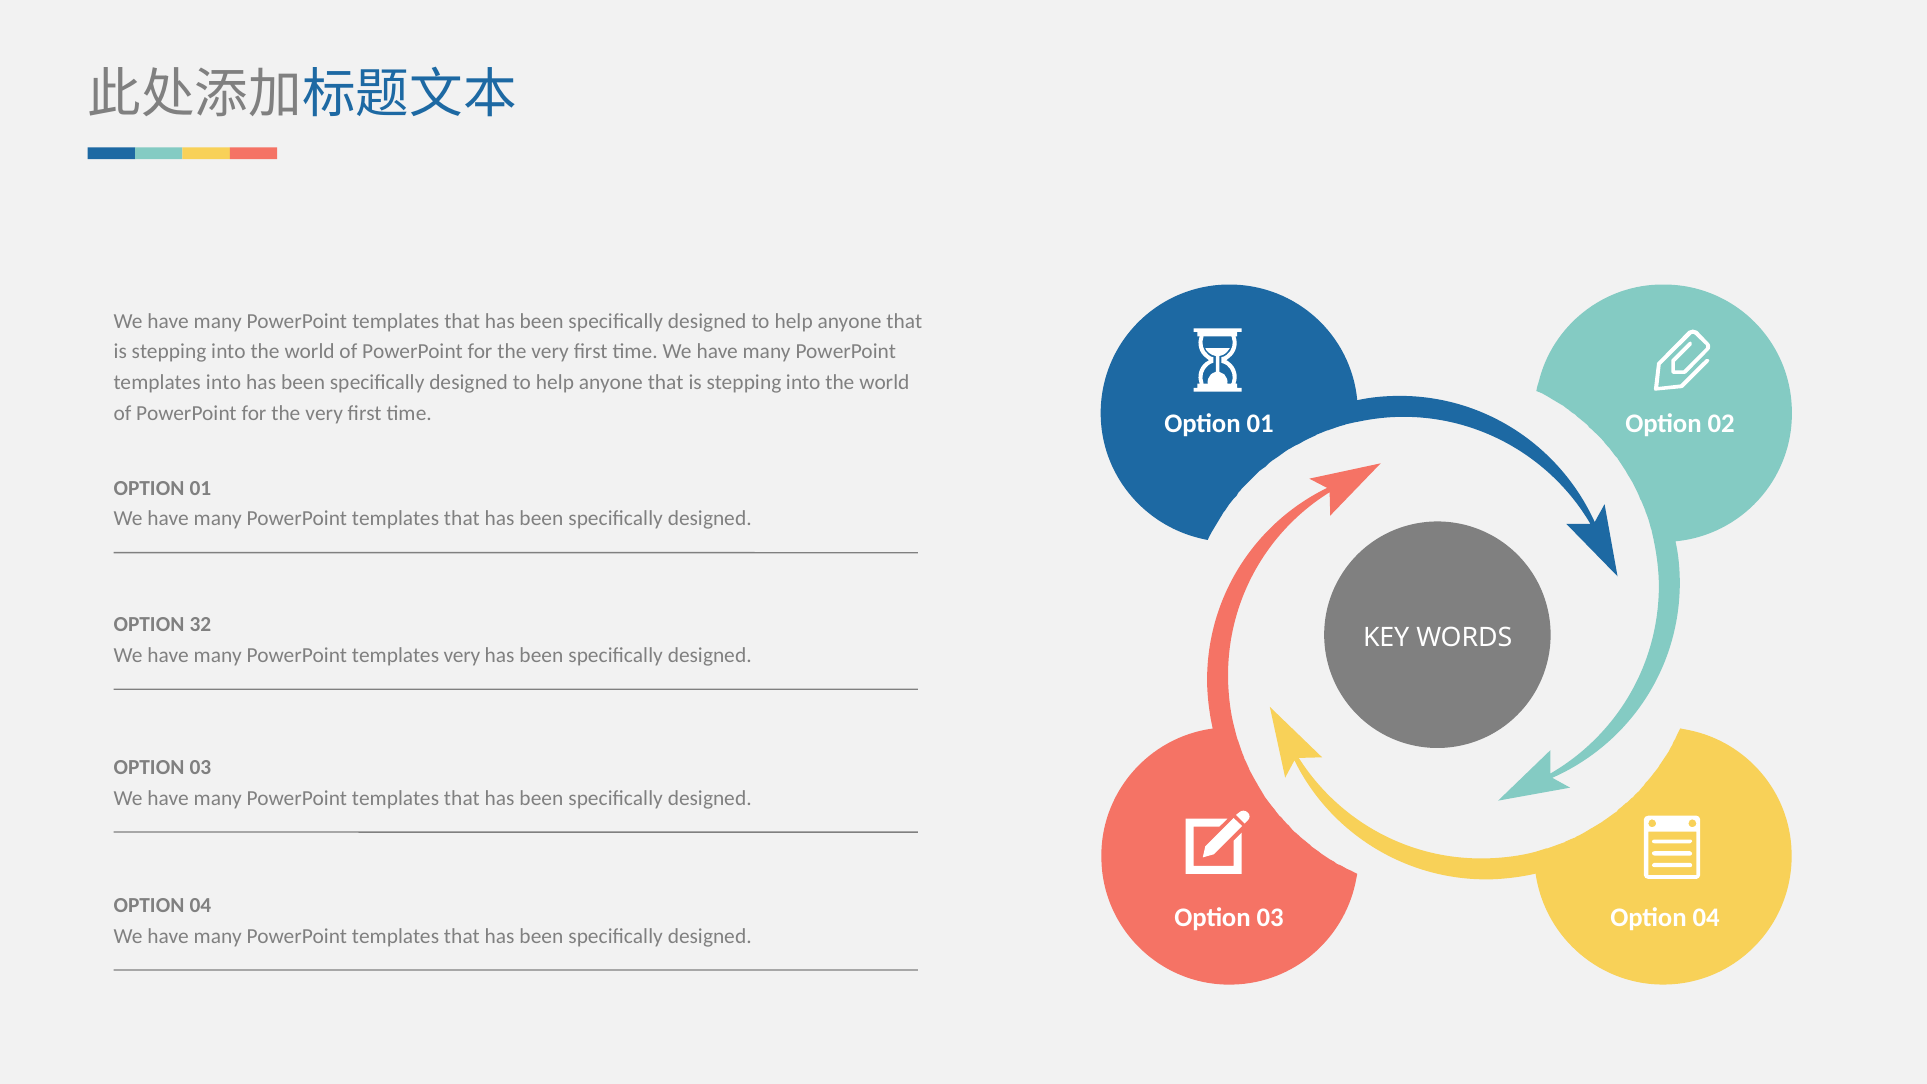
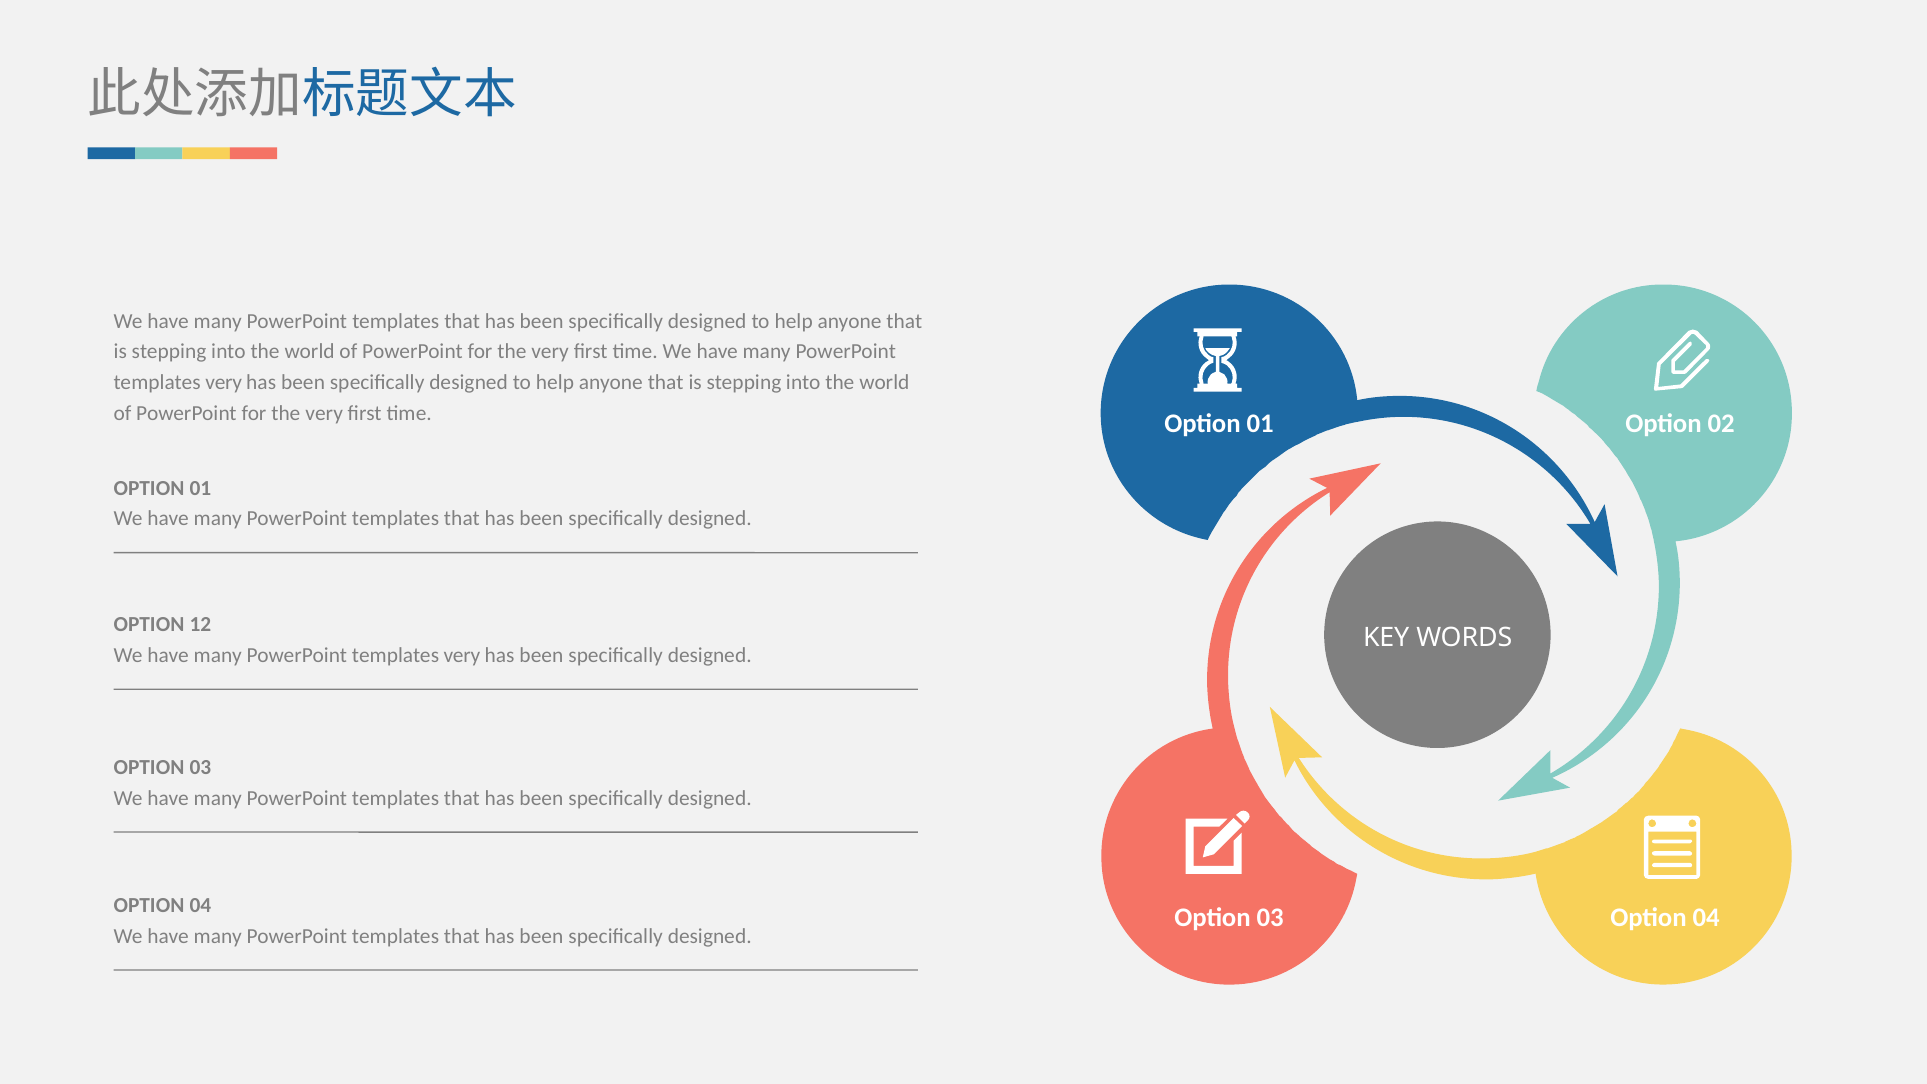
into at (224, 382): into -> very
32: 32 -> 12
